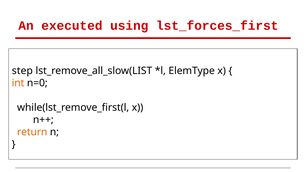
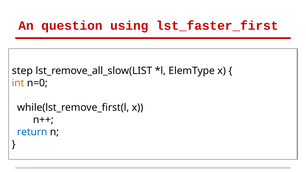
executed: executed -> question
lst_forces_first: lst_forces_first -> lst_faster_first
return colour: orange -> blue
